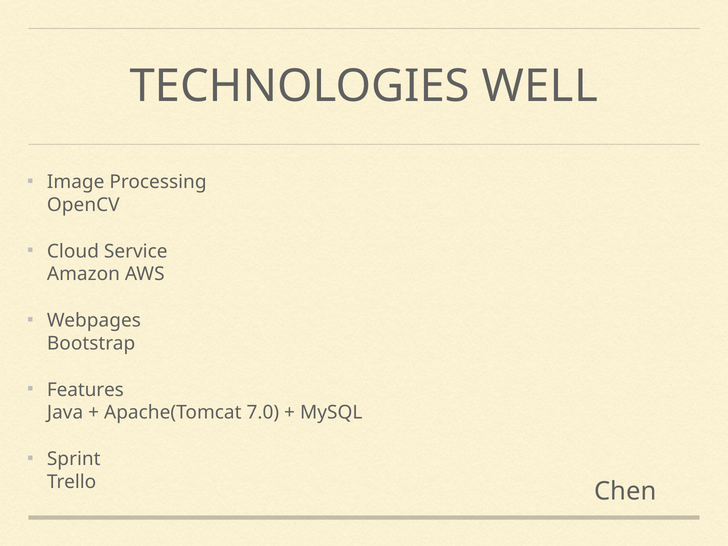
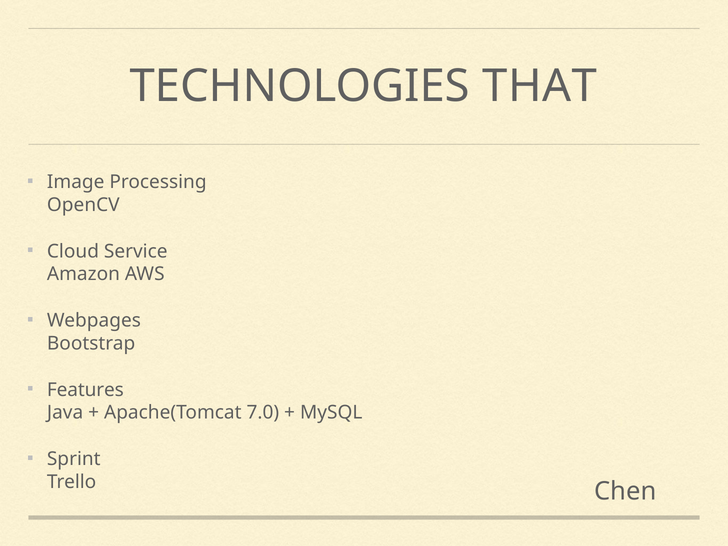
WELL: WELL -> THAT
